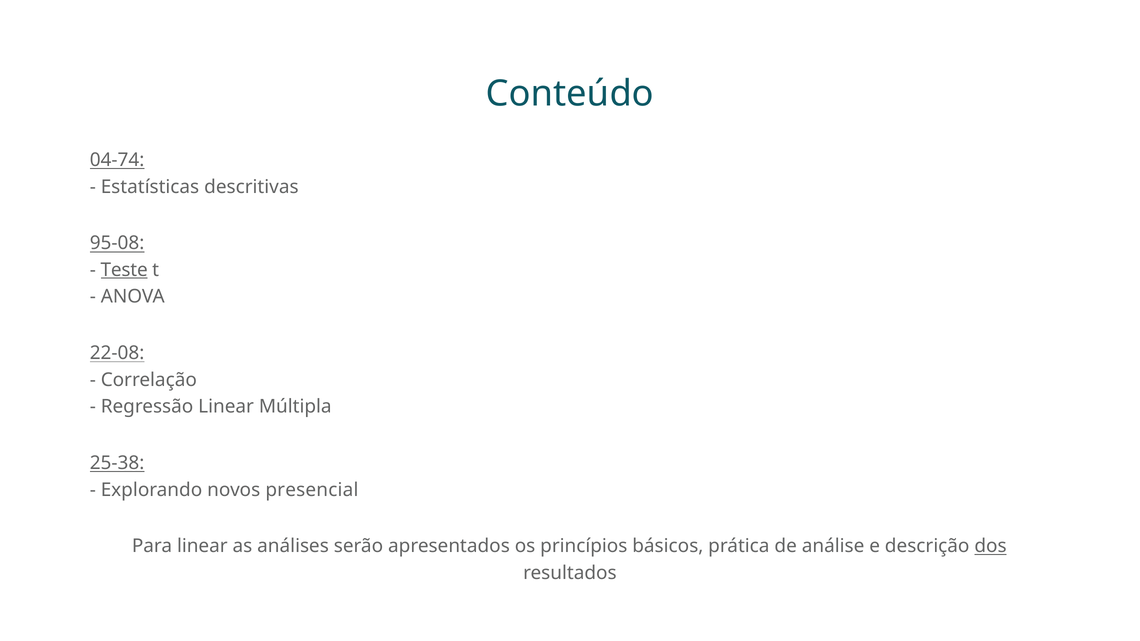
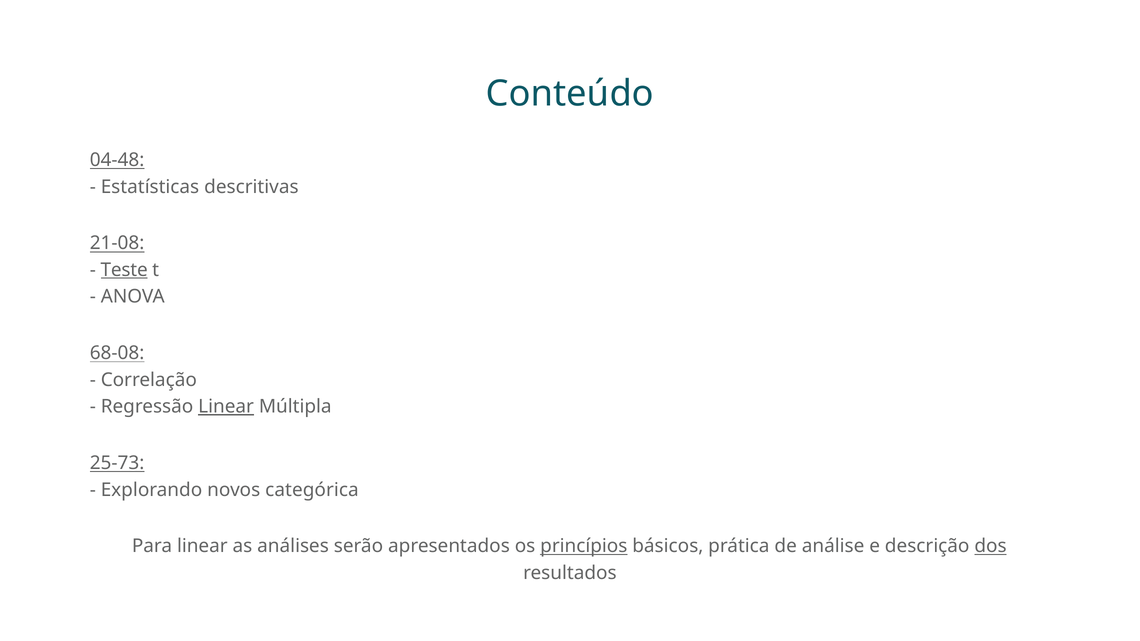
04-74: 04-74 -> 04-48
95-08: 95-08 -> 21-08
22-08: 22-08 -> 68-08
Linear at (226, 407) underline: none -> present
25-38: 25-38 -> 25-73
presencial: presencial -> categórica
princípios underline: none -> present
